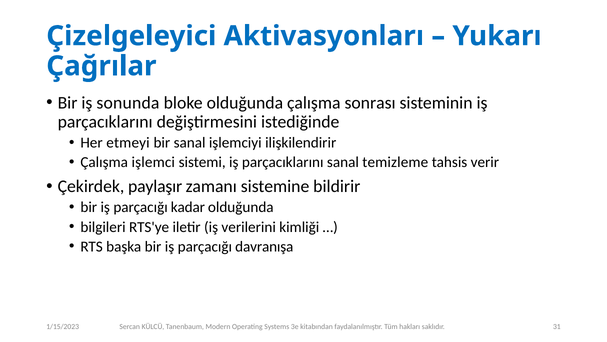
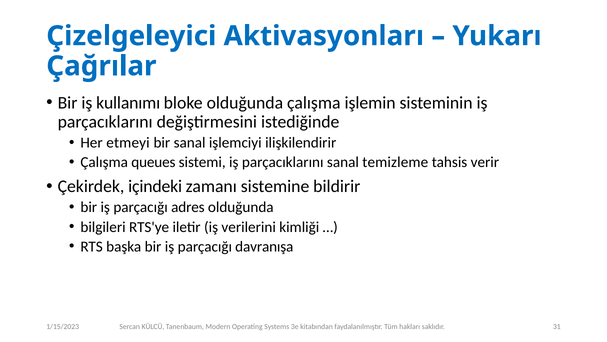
sonunda: sonunda -> kullanımı
sonrası: sonrası -> işlemin
işlemci: işlemci -> queues
paylaşır: paylaşır -> içindeki
kadar: kadar -> adres
